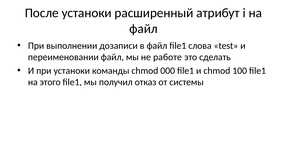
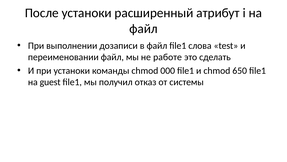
100: 100 -> 650
этого: этого -> guest
